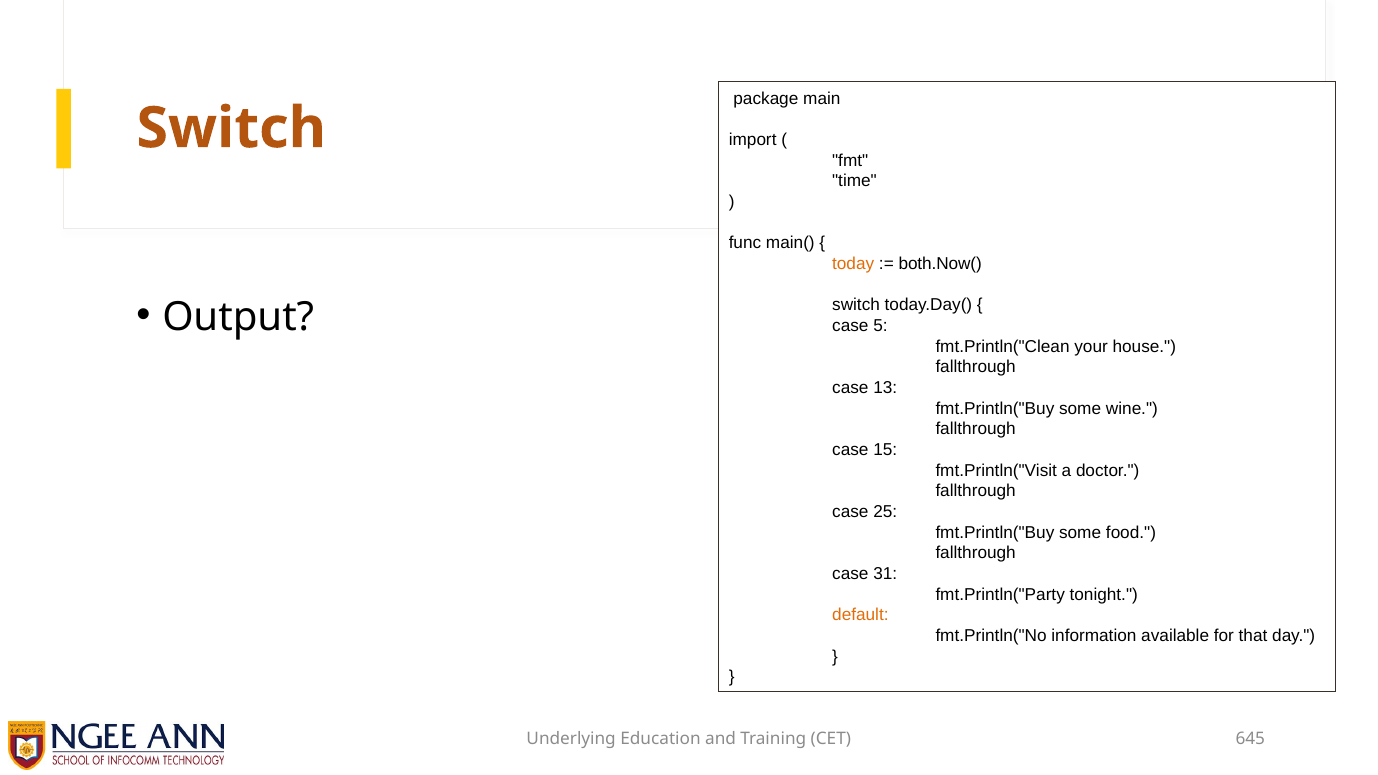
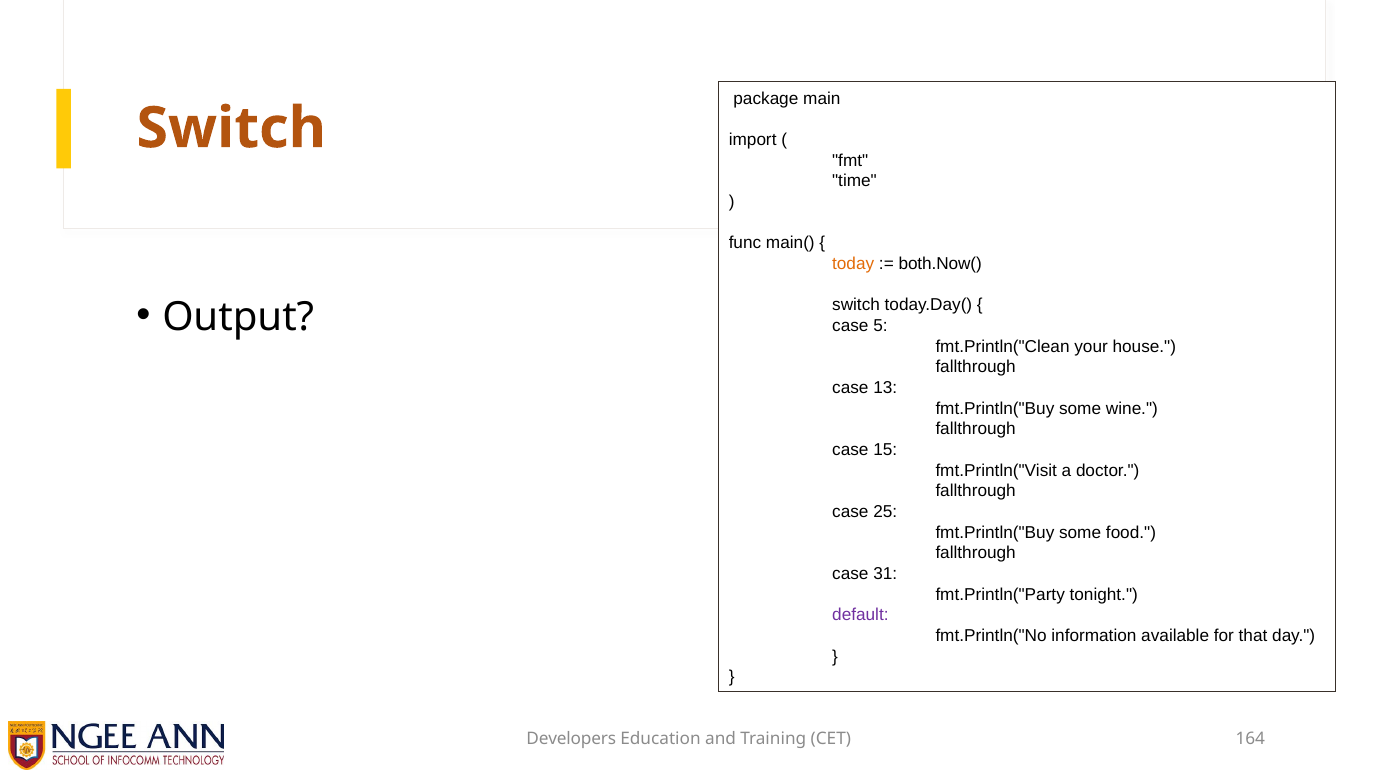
default colour: orange -> purple
Underlying: Underlying -> Developers
645: 645 -> 164
